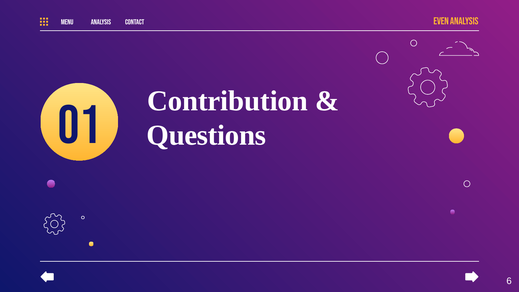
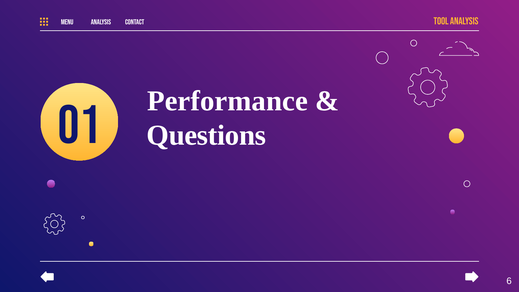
Even: Even -> Tool
Contribution: Contribution -> Performance
